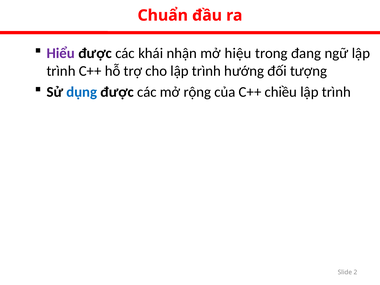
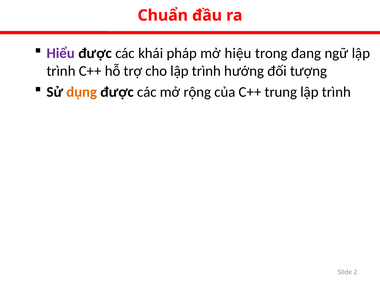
nhận: nhận -> pháp
dụng colour: blue -> orange
chiều: chiều -> trung
